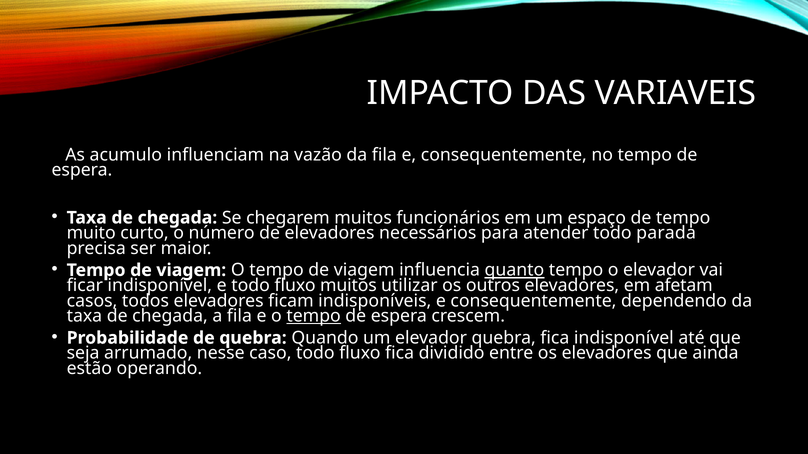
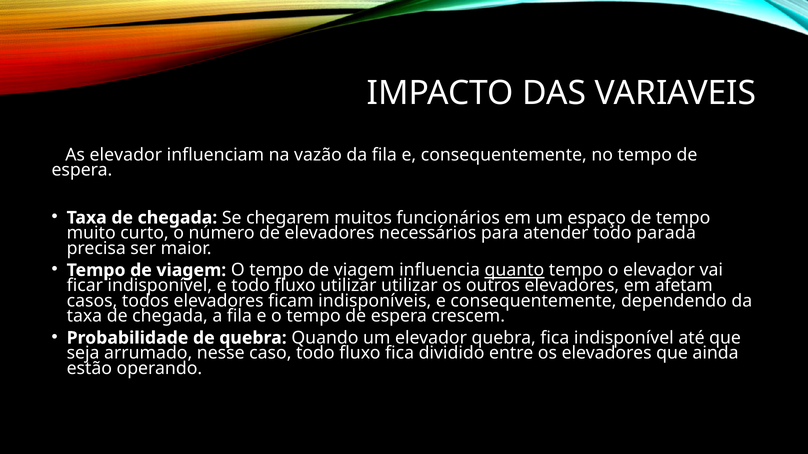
As acumulo: acumulo -> elevador
fluxo muitos: muitos -> utilizar
tempo at (314, 316) underline: present -> none
